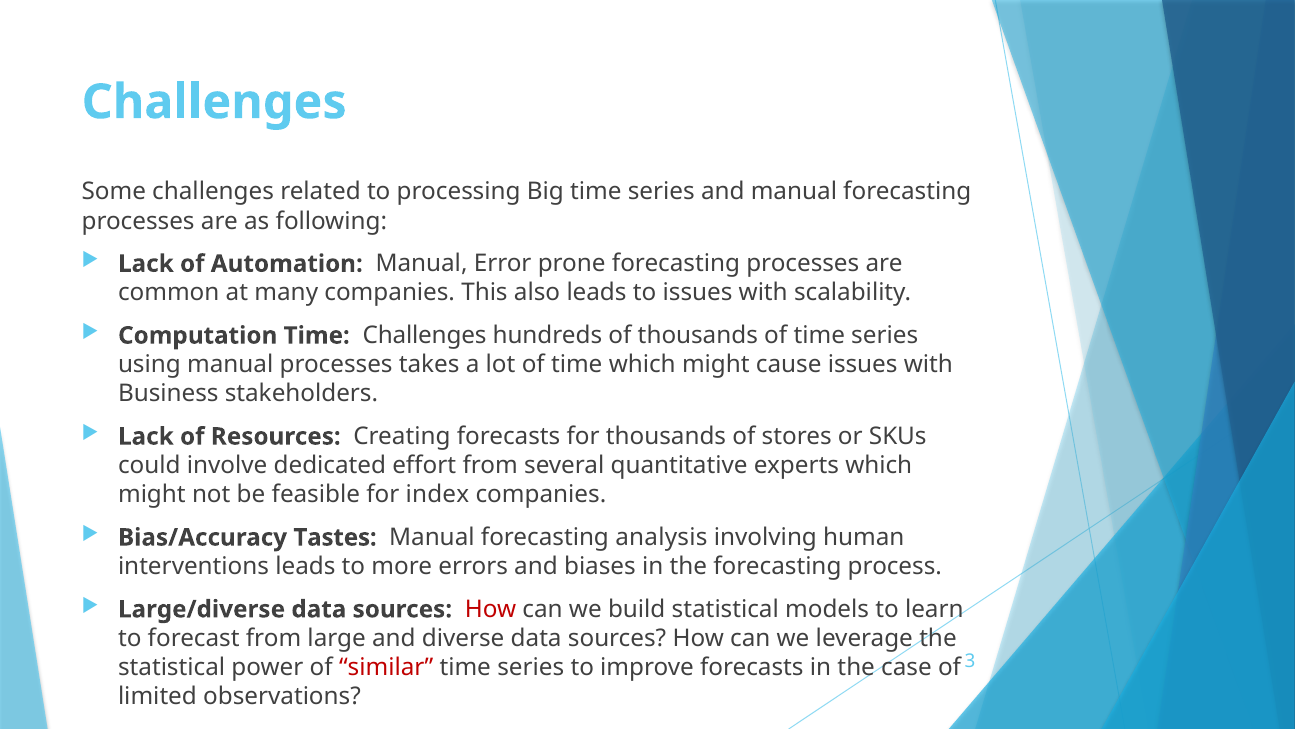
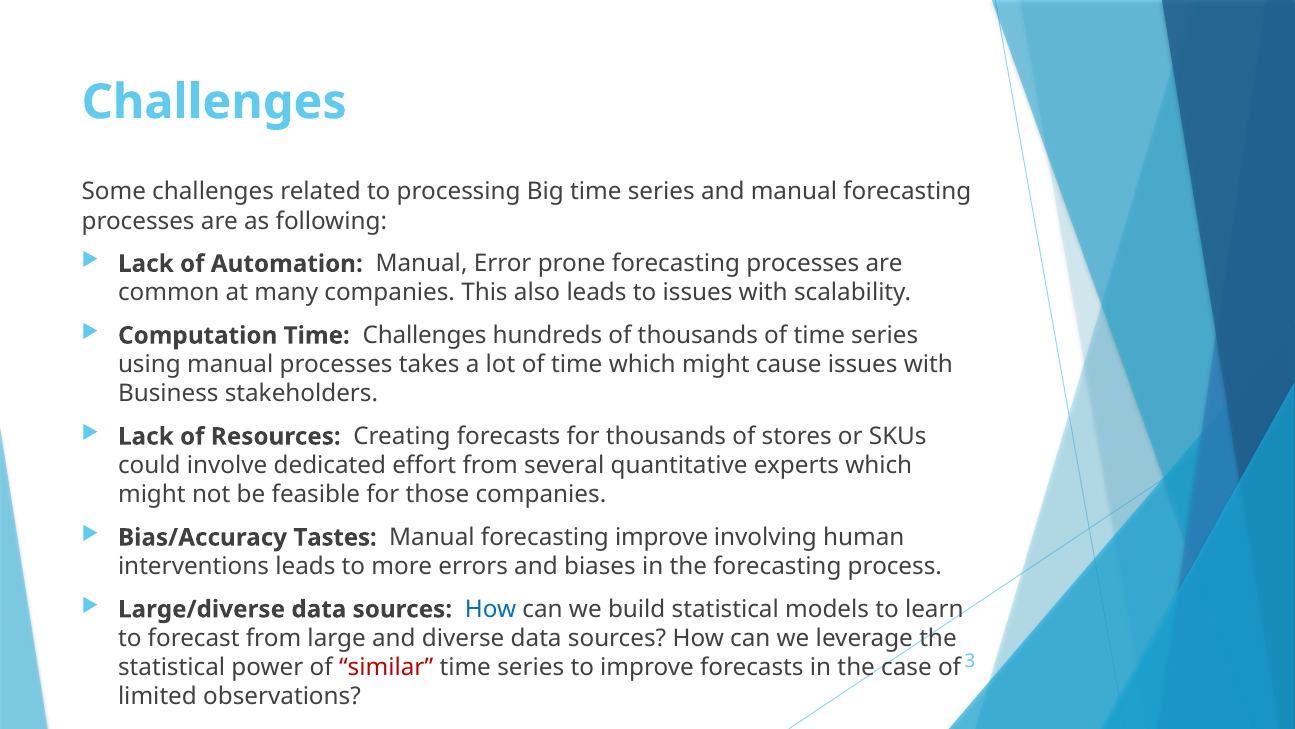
index: index -> those
forecasting analysis: analysis -> improve
How at (491, 609) colour: red -> blue
